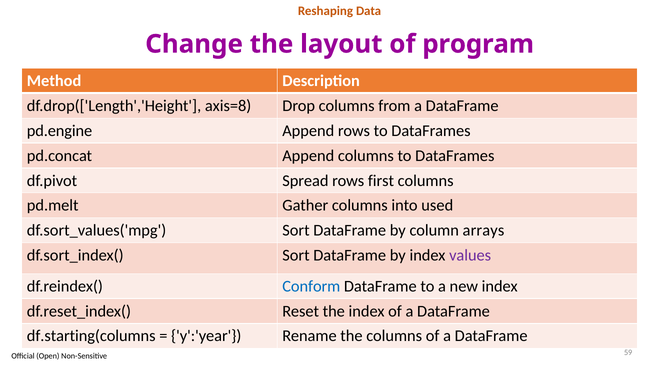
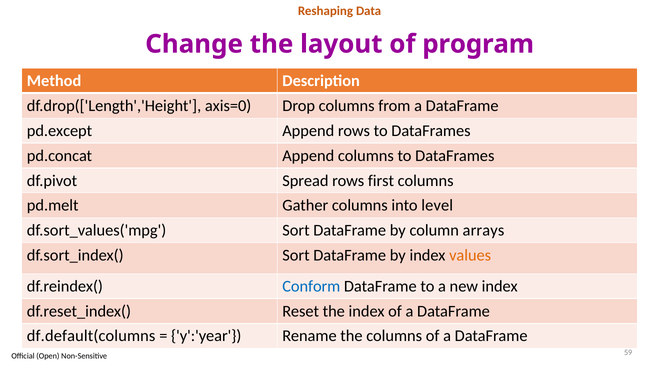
axis=8: axis=8 -> axis=0
pd.engine: pd.engine -> pd.except
used: used -> level
values colour: purple -> orange
df.starting(columns: df.starting(columns -> df.default(columns
